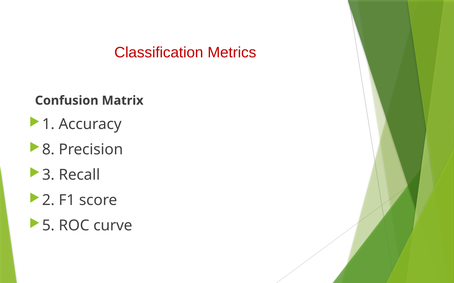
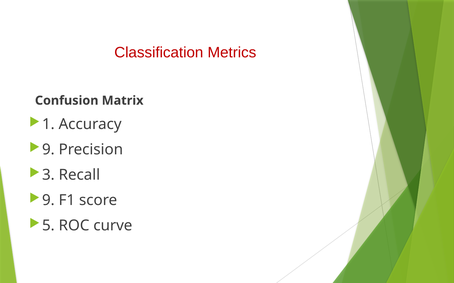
8 at (48, 150): 8 -> 9
2 at (48, 201): 2 -> 9
